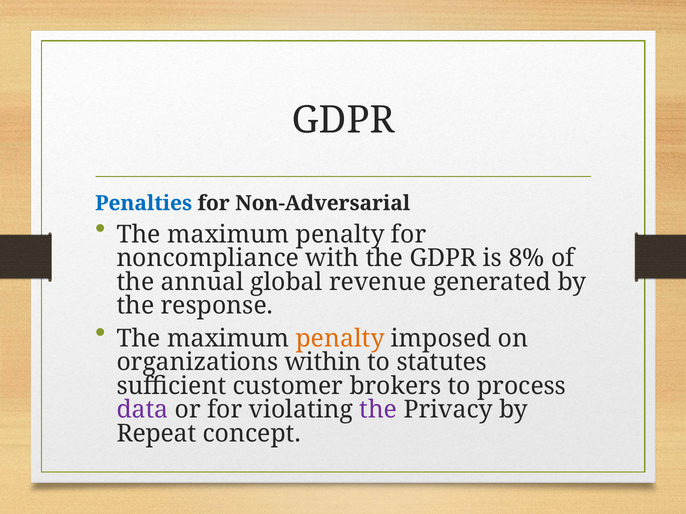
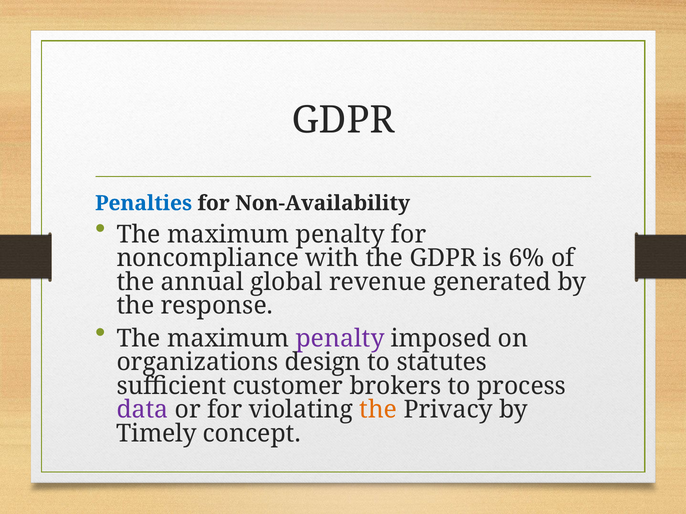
Non-Adversarial: Non-Adversarial -> Non-Availability
8%: 8% -> 6%
penalty at (340, 339) colour: orange -> purple
within: within -> design
the at (378, 410) colour: purple -> orange
Repeat: Repeat -> Timely
